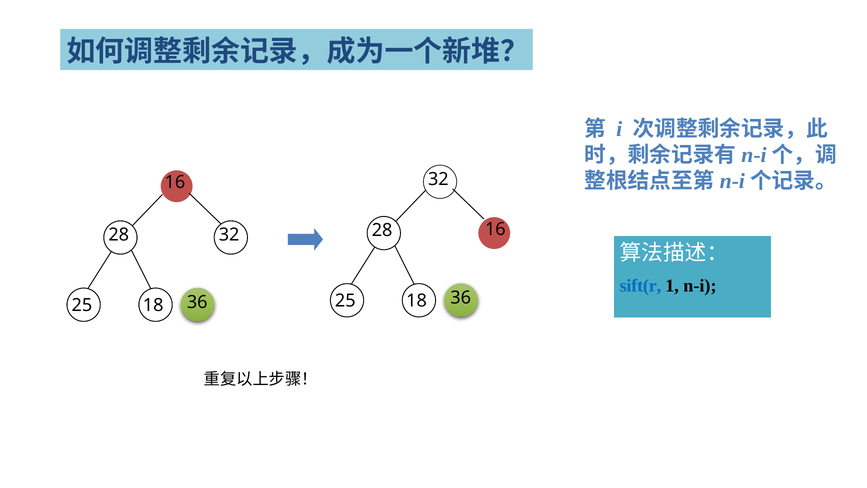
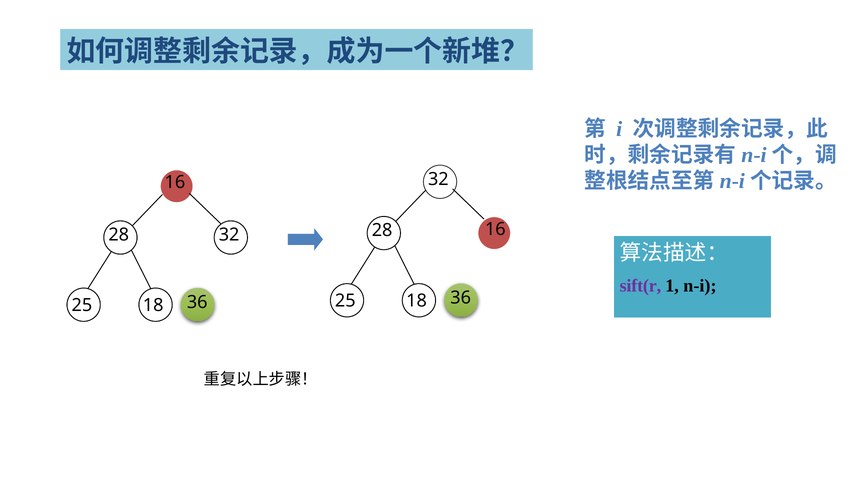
sift(r colour: blue -> purple
